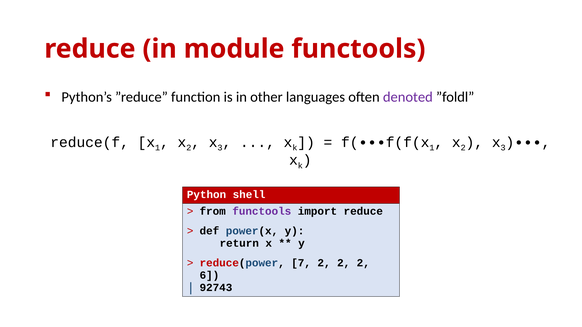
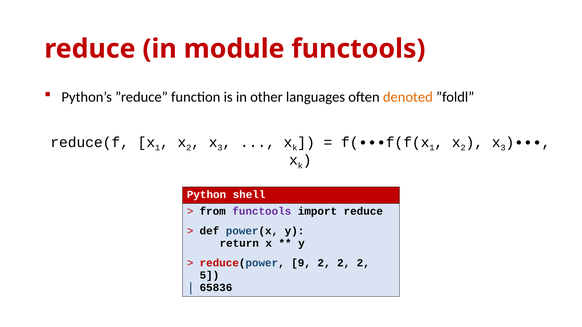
denoted colour: purple -> orange
7: 7 -> 9
6: 6 -> 5
92743: 92743 -> 65836
